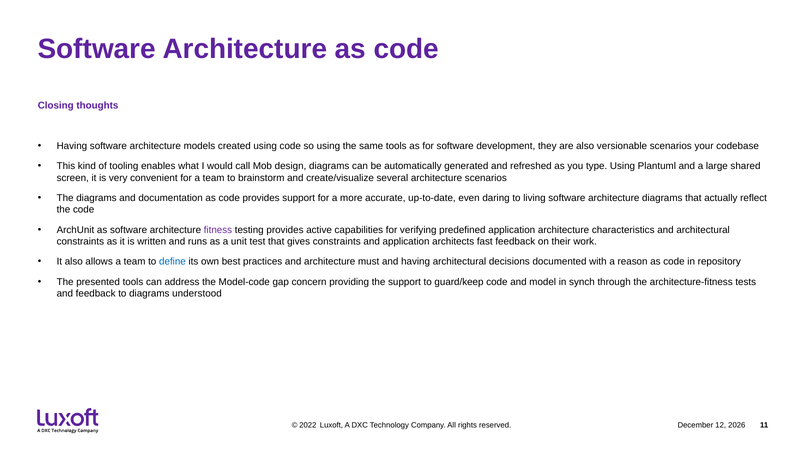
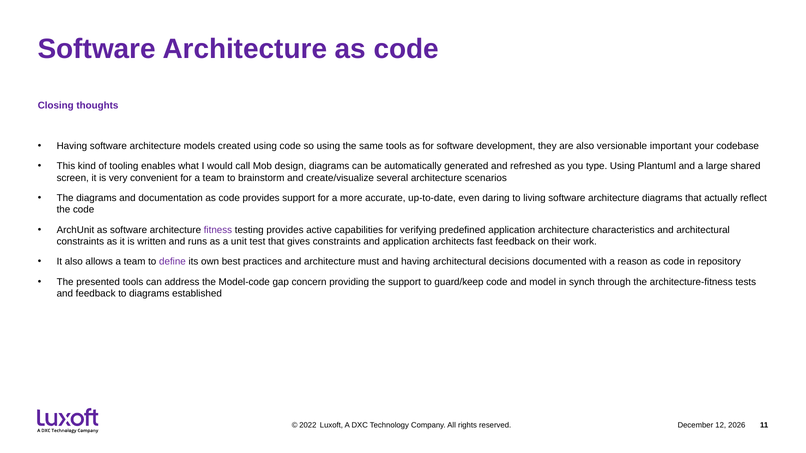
versionable scenarios: scenarios -> important
define colour: blue -> purple
understood: understood -> established
